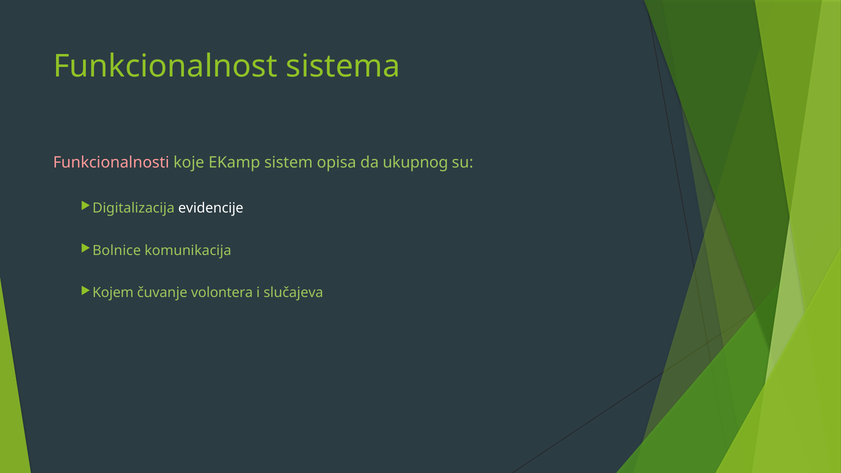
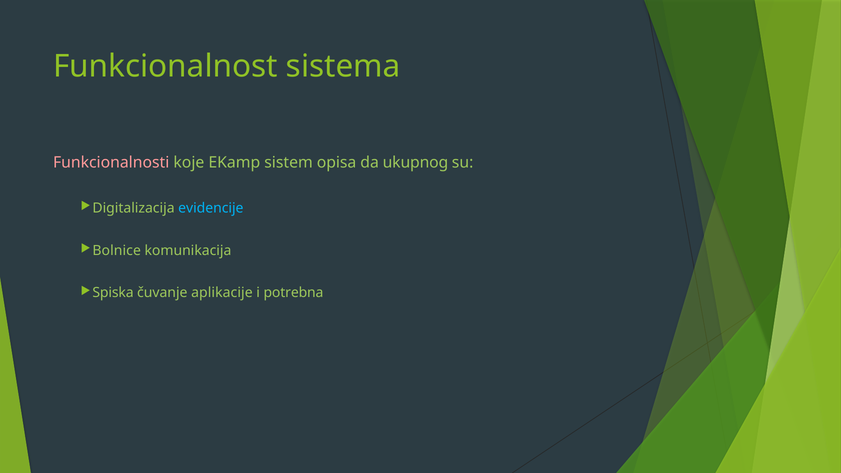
evidencije colour: white -> light blue
Kojem: Kojem -> Spiska
volontera: volontera -> aplikacije
slučajeva: slučajeva -> potrebna
